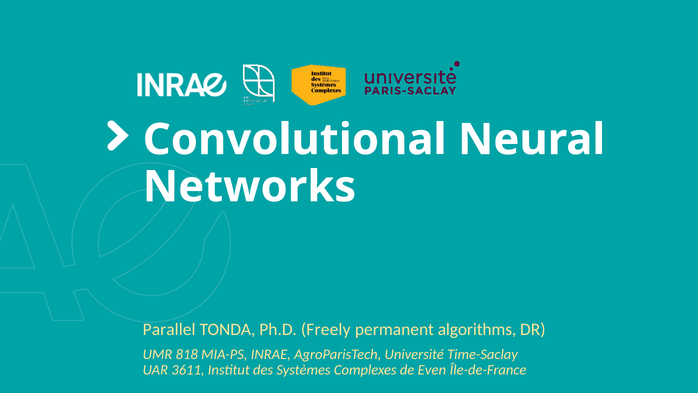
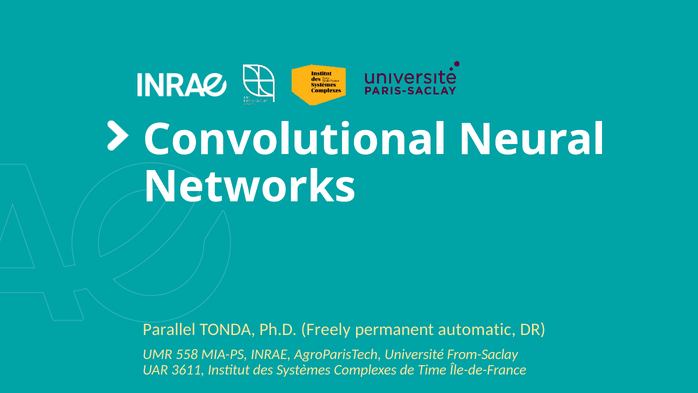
algorithms: algorithms -> automatic
818: 818 -> 558
Time-Saclay: Time-Saclay -> From-Saclay
Even: Even -> Time
